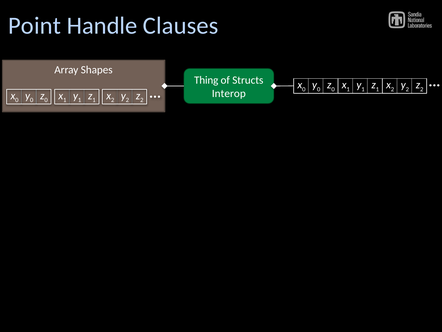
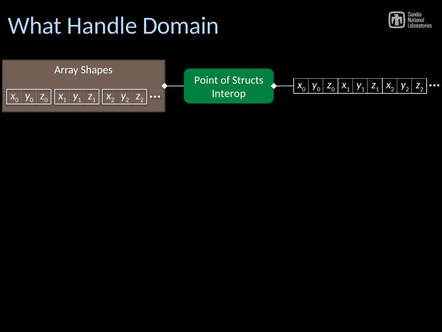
Point: Point -> What
Clauses: Clauses -> Domain
Thing: Thing -> Point
